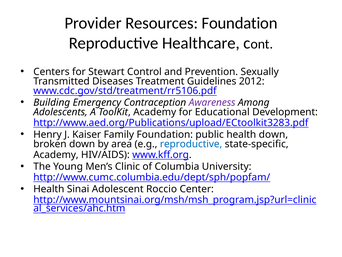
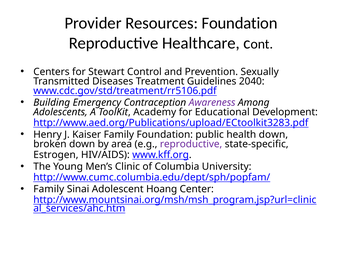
2012: 2012 -> 2040
reproductive at (191, 144) colour: blue -> purple
Academy at (56, 154): Academy -> Estrogen
Health at (49, 189): Health -> Family
Roccio: Roccio -> Hoang
